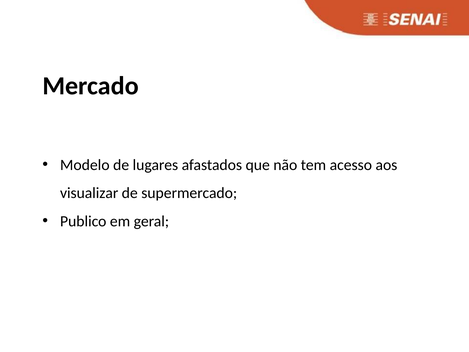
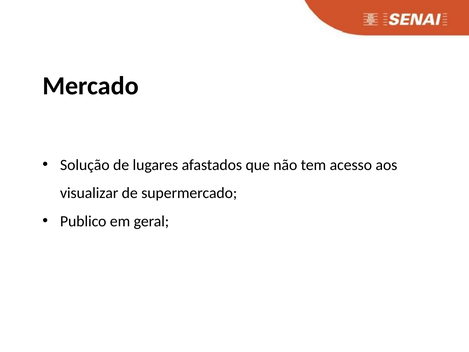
Modelo: Modelo -> Solução
